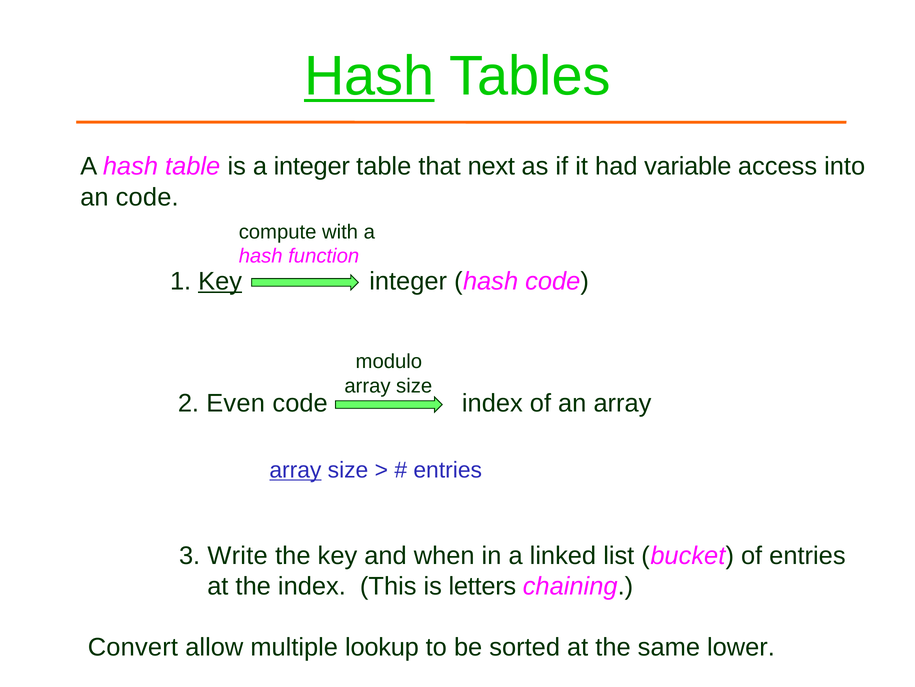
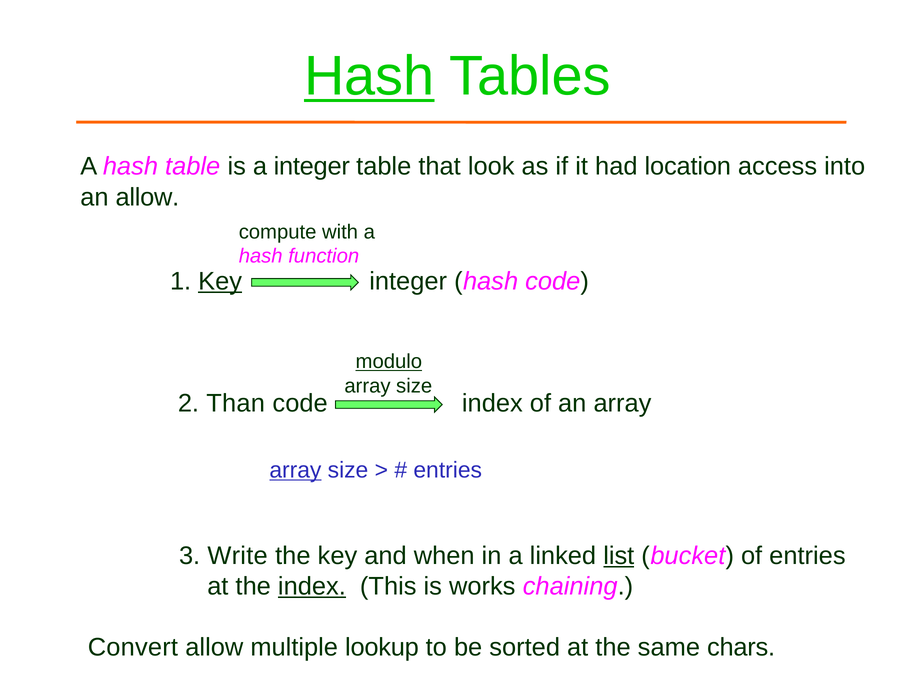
next: next -> look
variable: variable -> location
an code: code -> allow
modulo underline: none -> present
Even: Even -> Than
list underline: none -> present
index at (312, 586) underline: none -> present
letters: letters -> works
lower: lower -> chars
